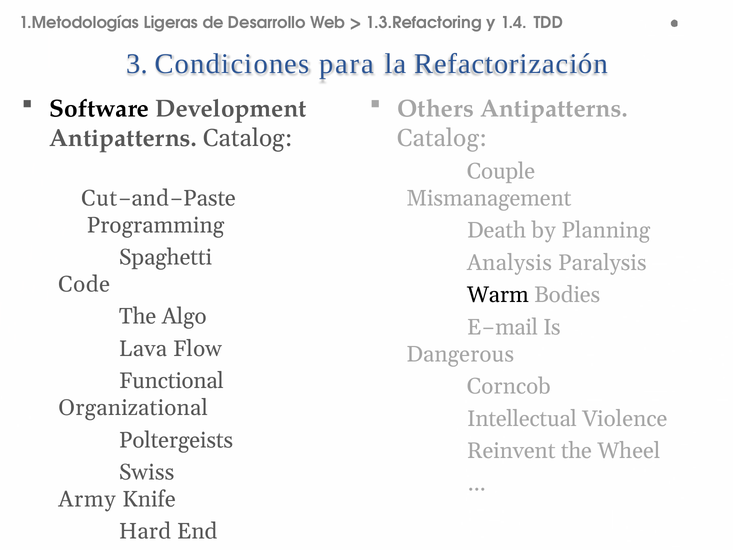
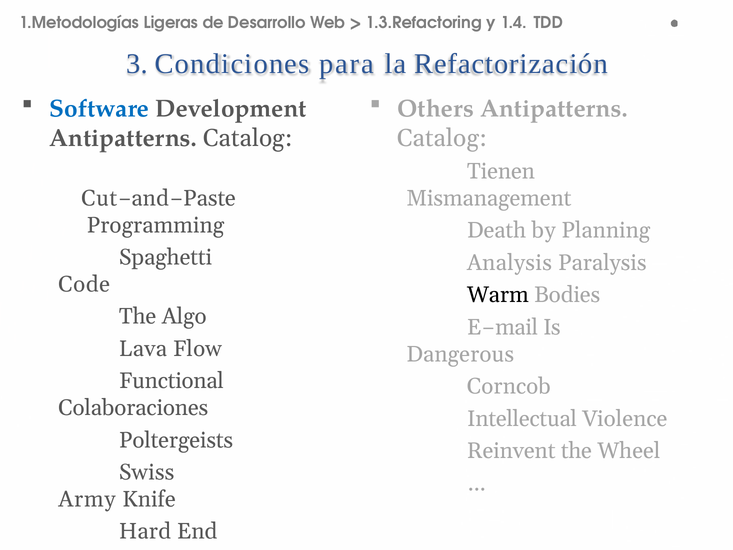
Software colour: black -> blue
Couple: Couple -> Tienen
Organizational: Organizational -> Colaboraciones
